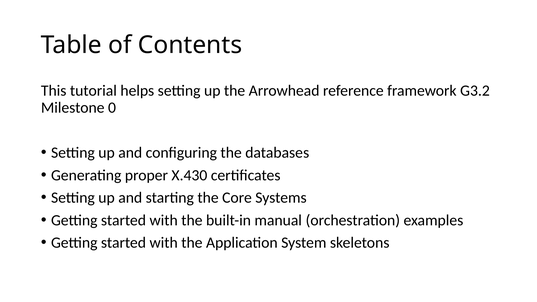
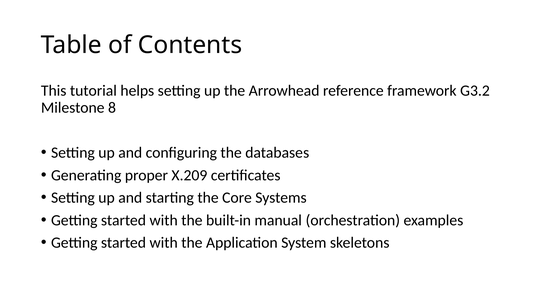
0: 0 -> 8
X.430: X.430 -> X.209
